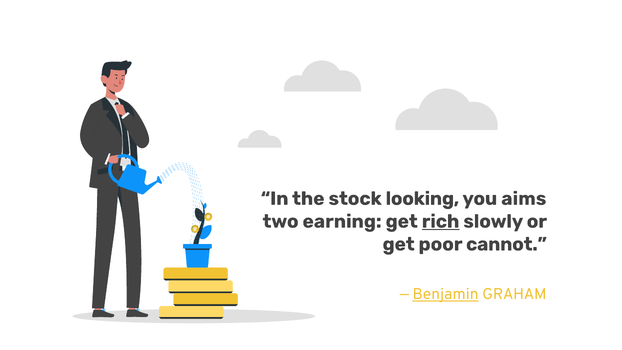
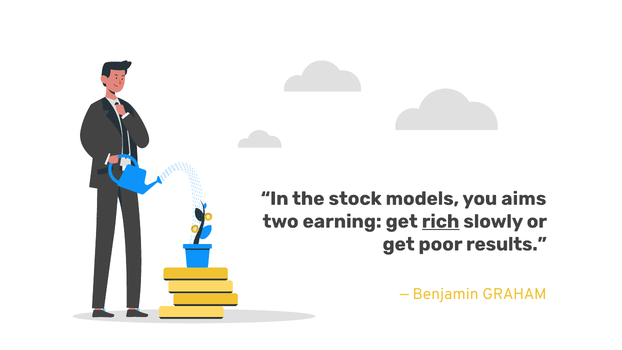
looking: looking -> models
cannot: cannot -> results
Benjamin underline: present -> none
